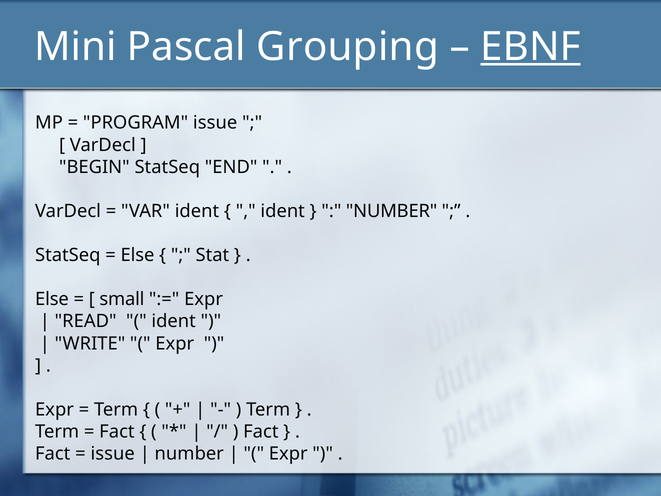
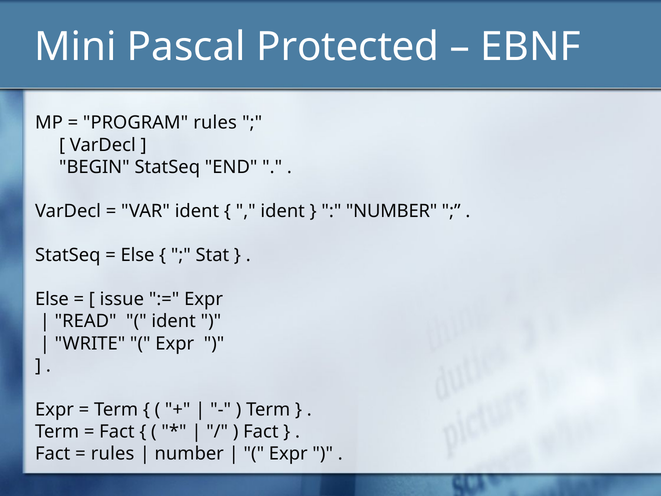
Grouping: Grouping -> Protected
EBNF underline: present -> none
PROGRAM issue: issue -> rules
small: small -> issue
issue at (113, 453): issue -> rules
